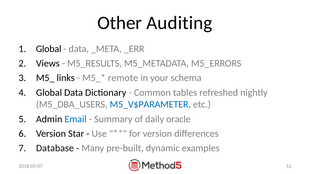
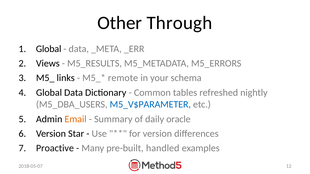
Auditing: Auditing -> Through
Email colour: blue -> orange
Database: Database -> Proactive
dynamic: dynamic -> handled
